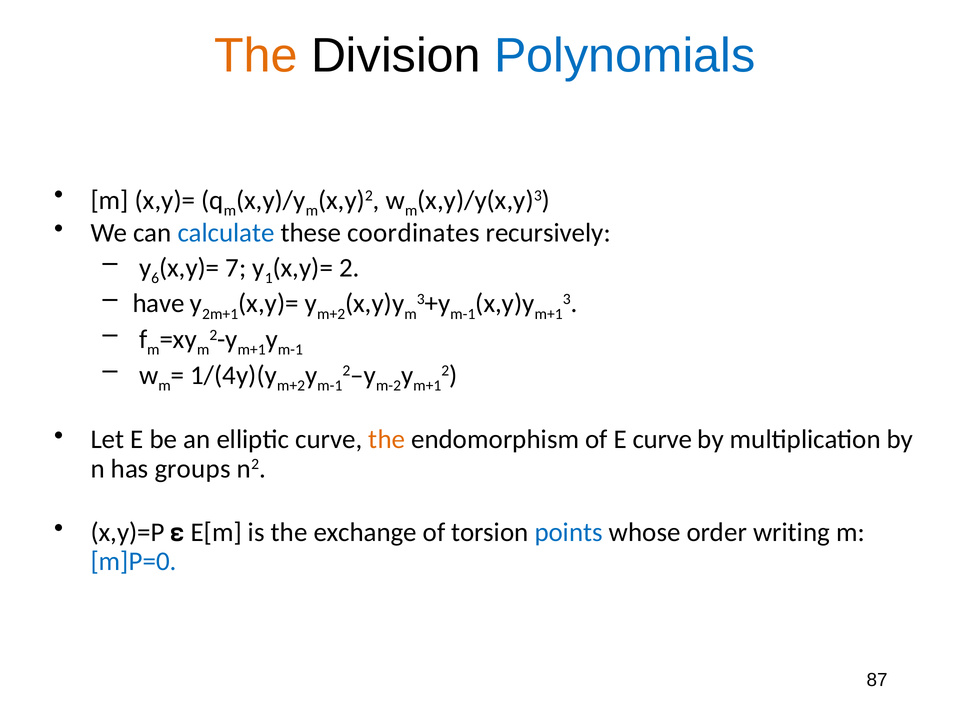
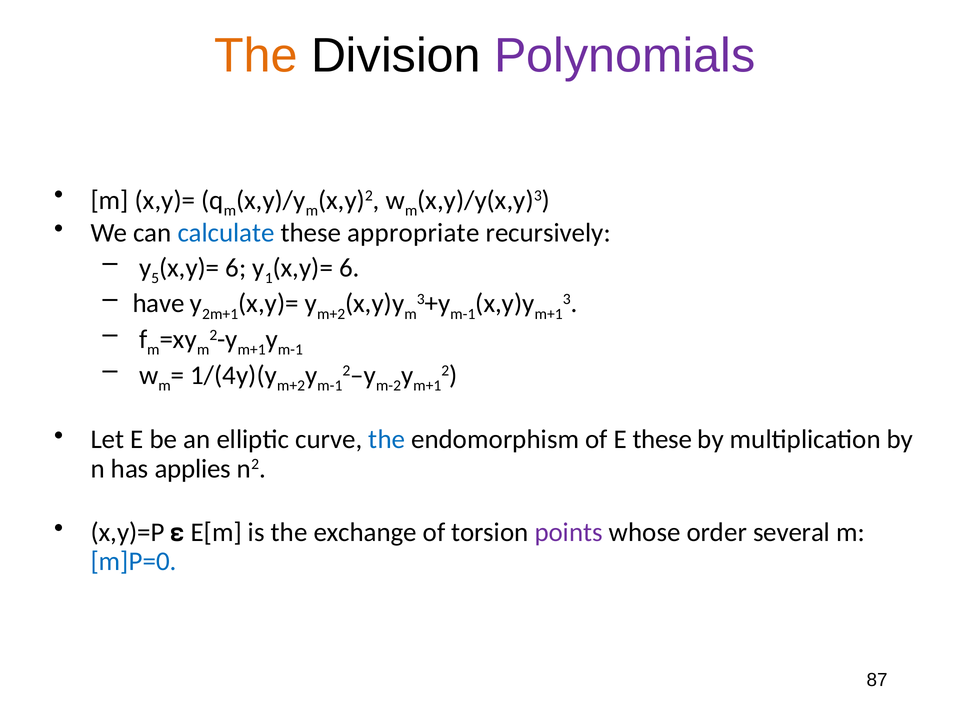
Polynomials colour: blue -> purple
coordinates: coordinates -> appropriate
6: 6 -> 5
7 at (236, 268): 7 -> 6
2 at (349, 268): 2 -> 6
the at (387, 440) colour: orange -> blue
E curve: curve -> these
groups: groups -> applies
points colour: blue -> purple
writing: writing -> several
